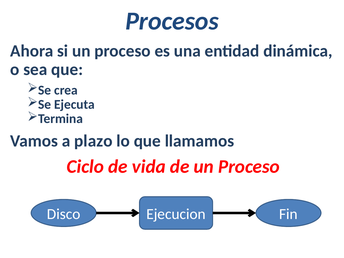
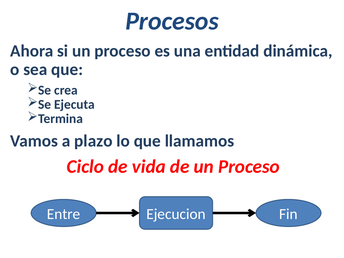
Disco: Disco -> Entre
